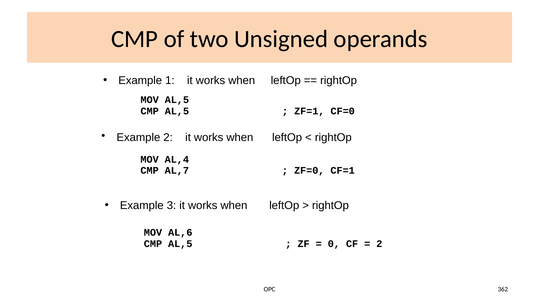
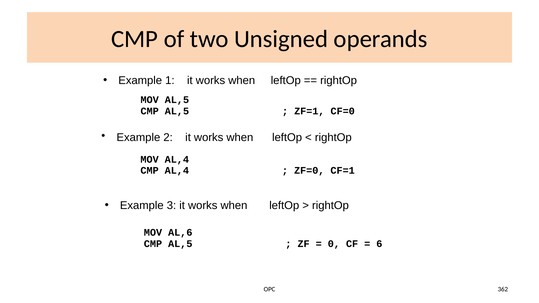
CMP AL,7: AL,7 -> AL,4
2 at (379, 244): 2 -> 6
